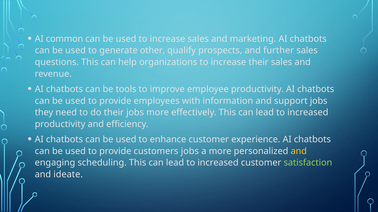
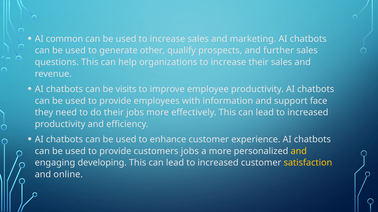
tools: tools -> visits
support jobs: jobs -> face
scheduling: scheduling -> developing
satisfaction colour: light green -> yellow
ideate: ideate -> online
